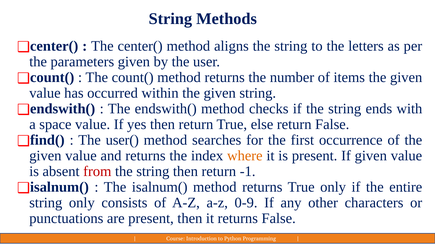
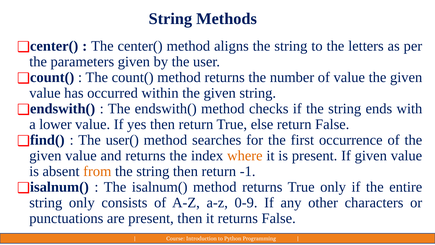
of items: items -> value
space: space -> lower
from colour: red -> orange
